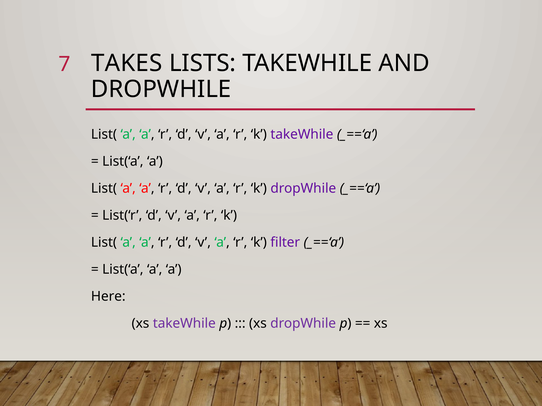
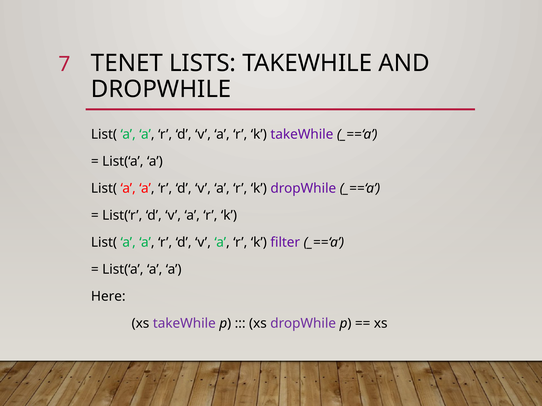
TAKES: TAKES -> TENET
